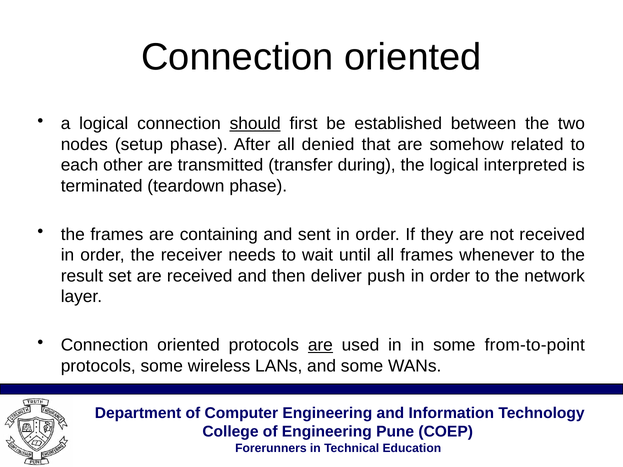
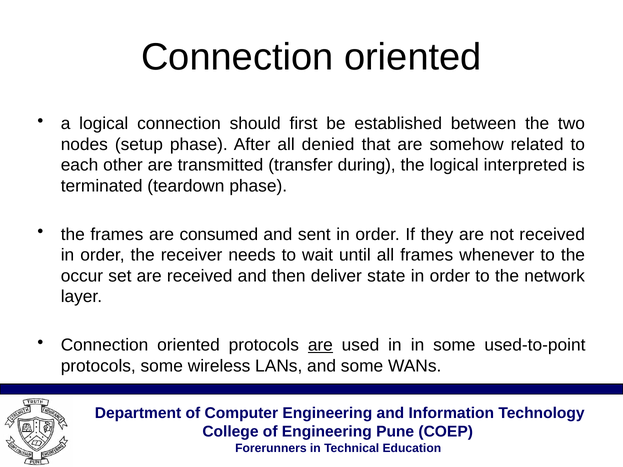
should underline: present -> none
containing: containing -> consumed
result: result -> occur
push: push -> state
from-to-point: from-to-point -> used-to-point
